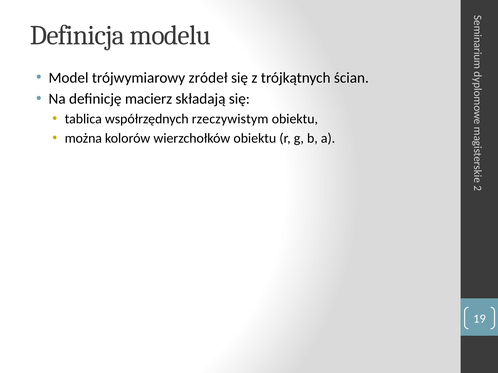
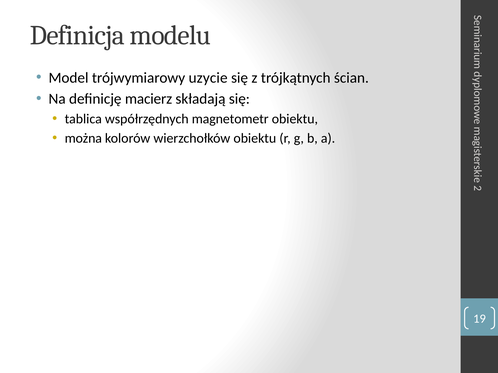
zródeł: zródeł -> uzycie
rzeczywistym: rzeczywistym -> magnetometr
